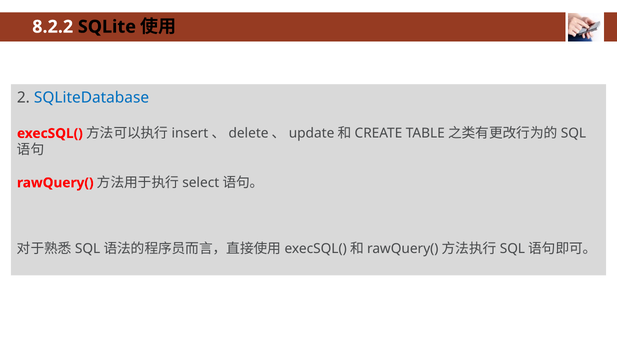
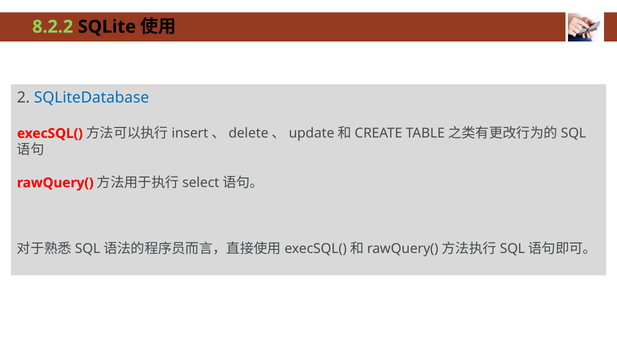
8.2.2 colour: white -> light green
